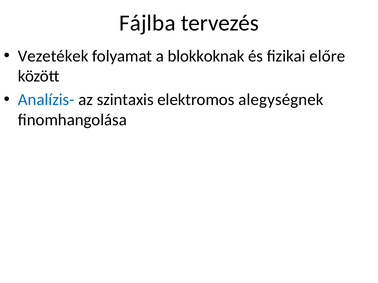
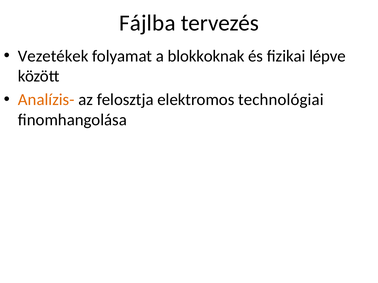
előre: előre -> lépve
Analízis- colour: blue -> orange
szintaxis: szintaxis -> felosztja
alegységnek: alegységnek -> technológiai
